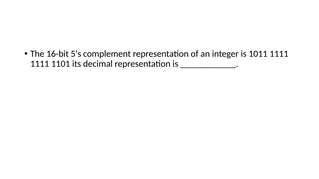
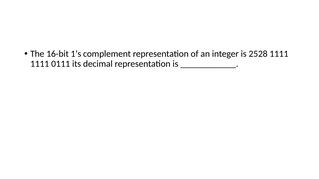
5’s: 5’s -> 1’s
1011: 1011 -> 2528
1101: 1101 -> 0111
